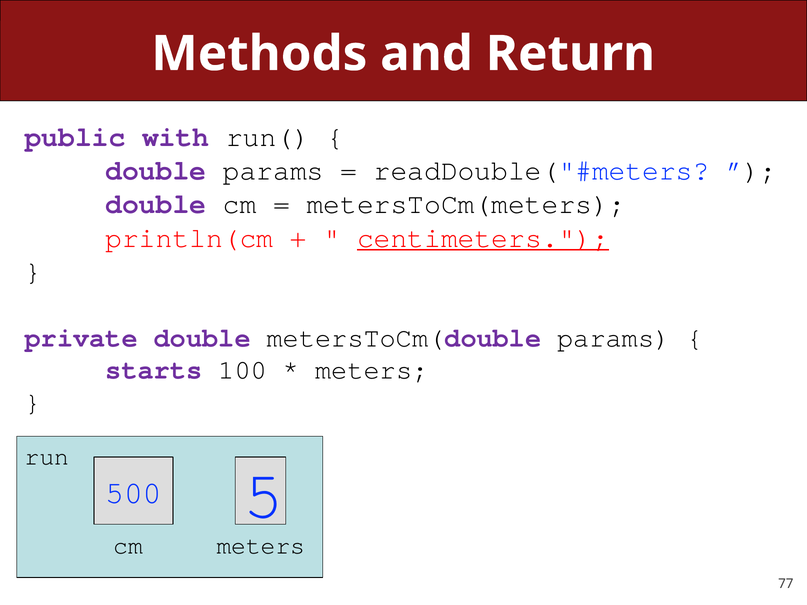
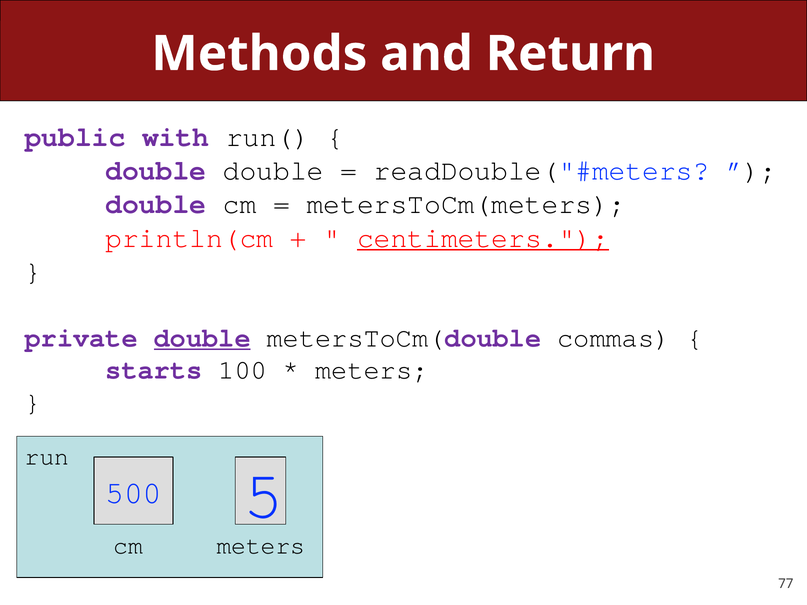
double params: params -> double
double at (202, 338) underline: none -> present
metersToCm(double params: params -> commas
